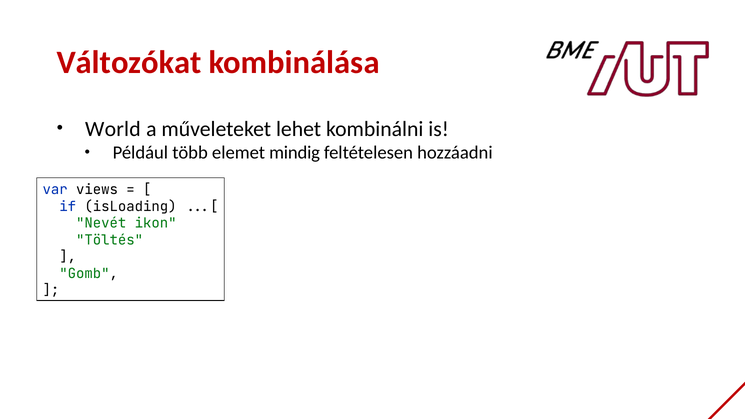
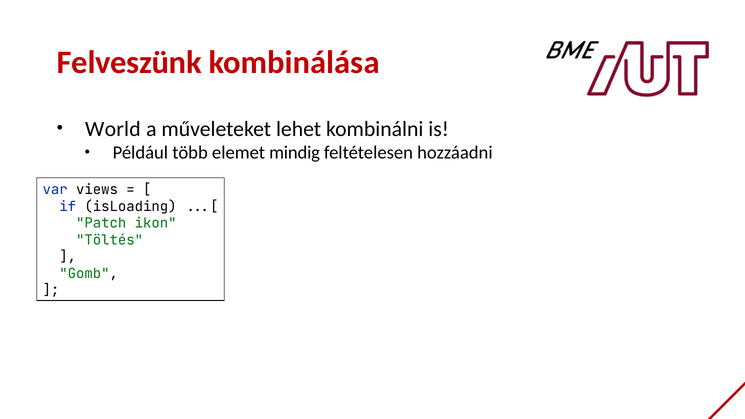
Változókat: Változókat -> Felveszünk
Nevét: Nevét -> Patch
